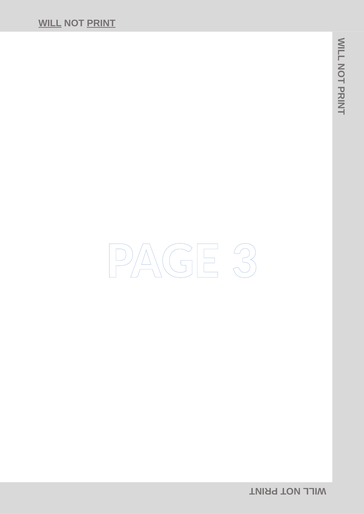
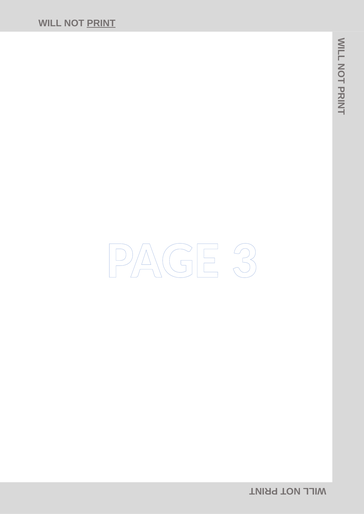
WILL underline: present -> none
